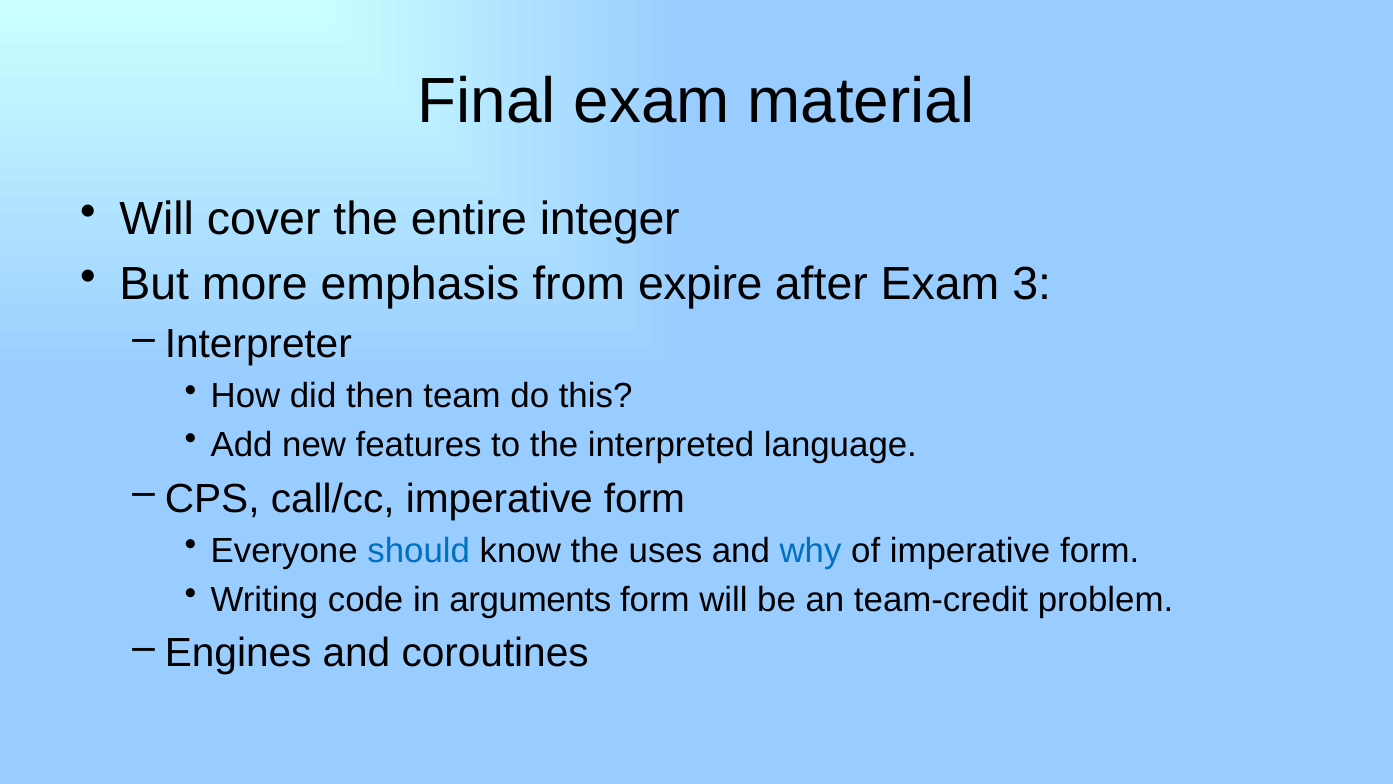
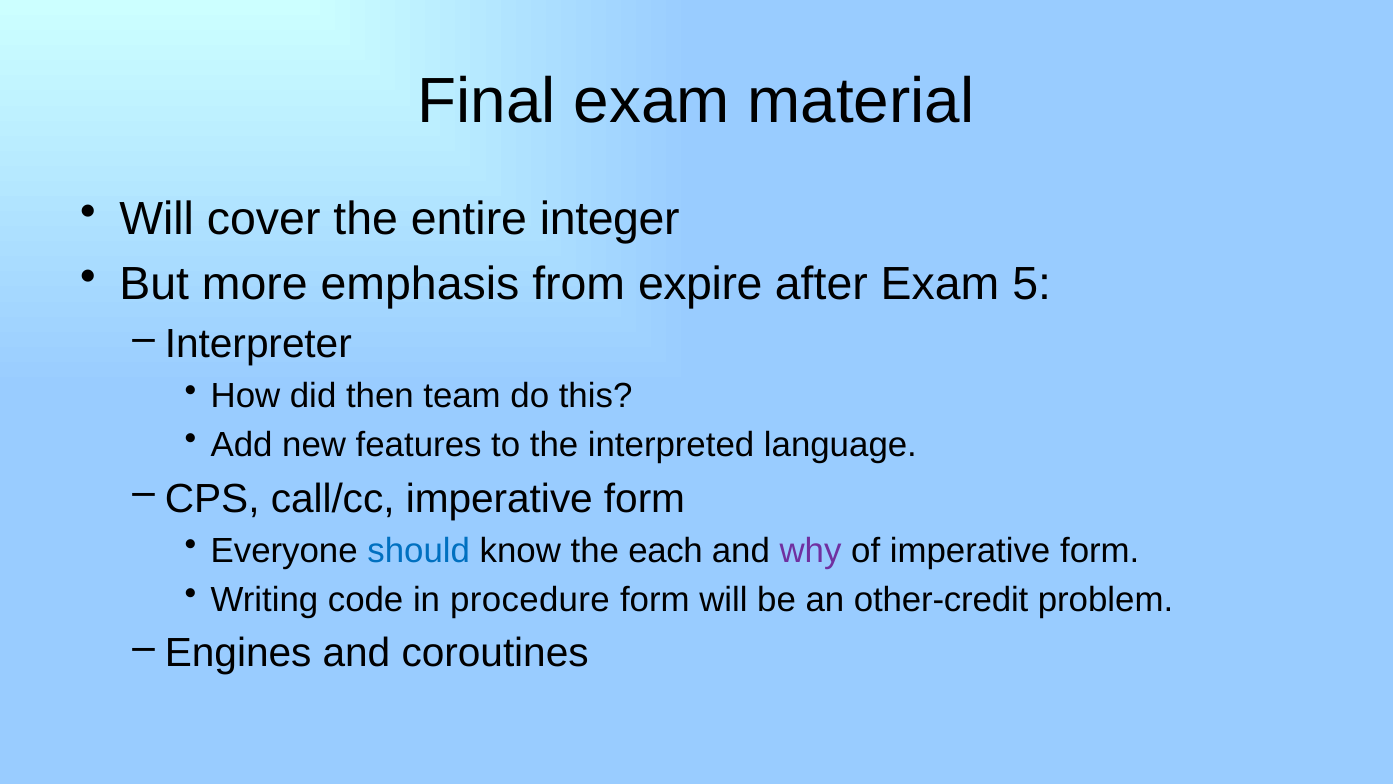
3: 3 -> 5
uses: uses -> each
why colour: blue -> purple
arguments: arguments -> procedure
team-credit: team-credit -> other-credit
